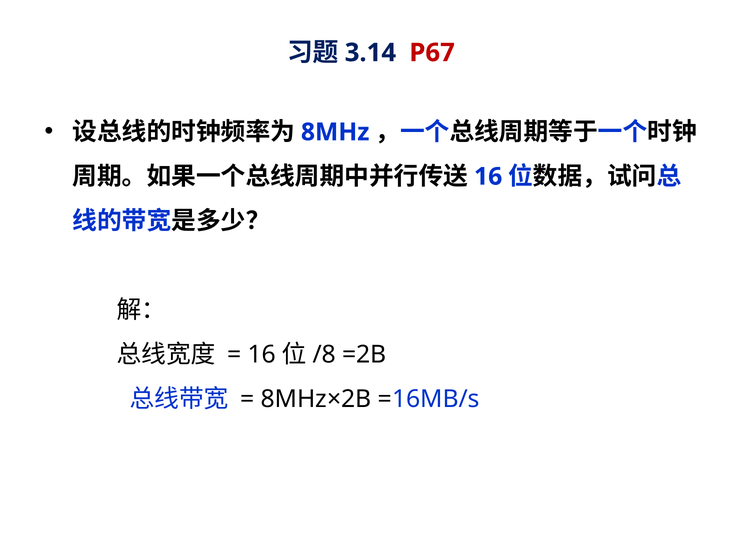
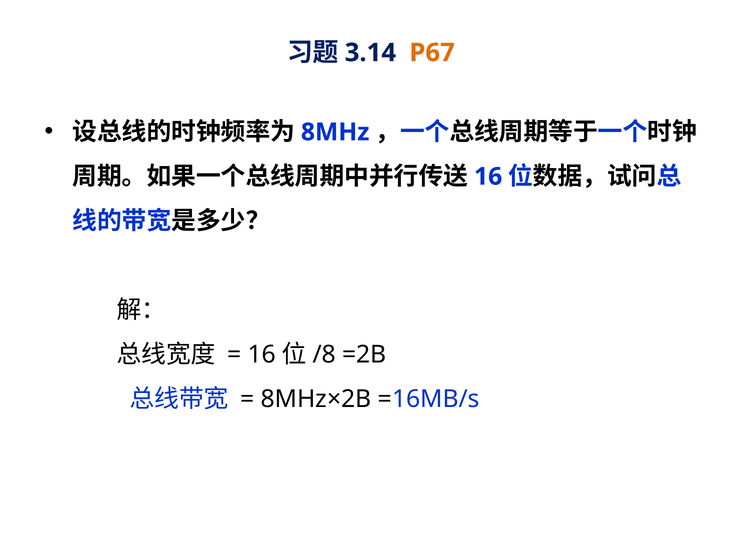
P67 colour: red -> orange
